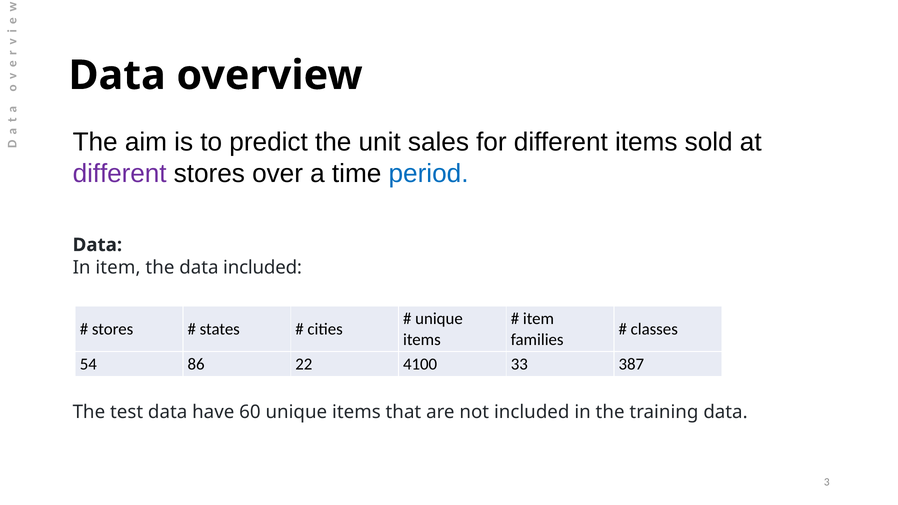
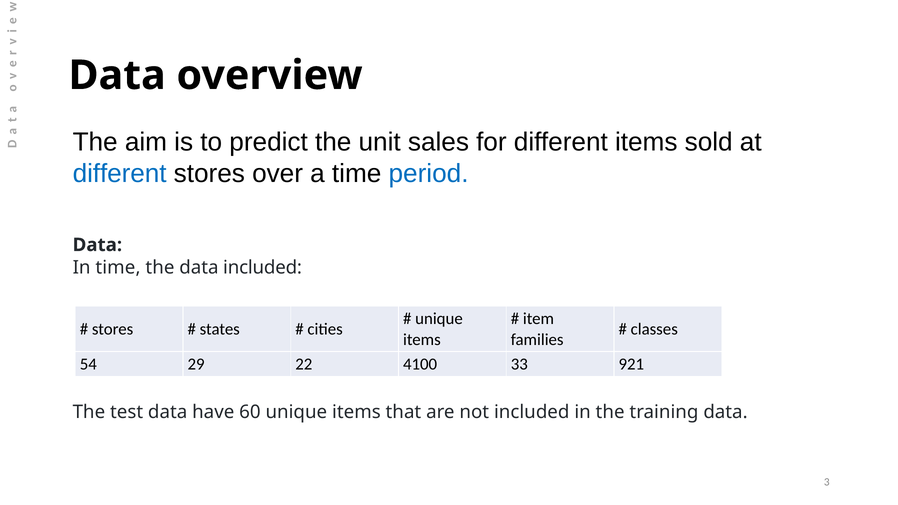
different at (120, 174) colour: purple -> blue
In item: item -> time
86: 86 -> 29
387: 387 -> 921
